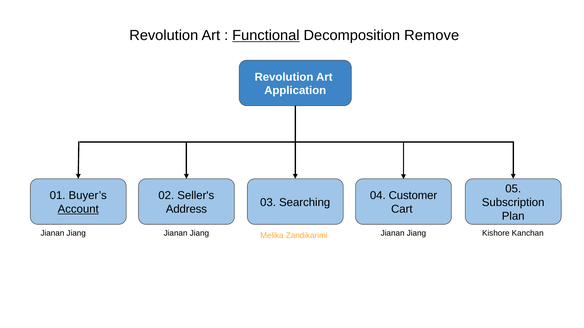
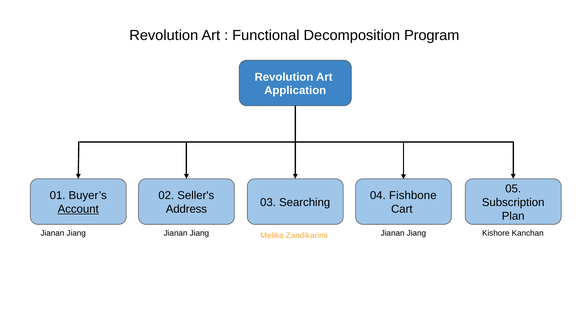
Functional underline: present -> none
Remove: Remove -> Program
Customer: Customer -> Fishbone
